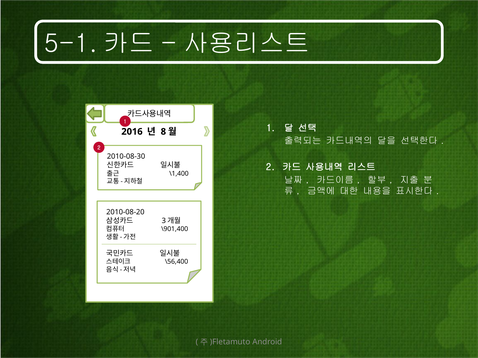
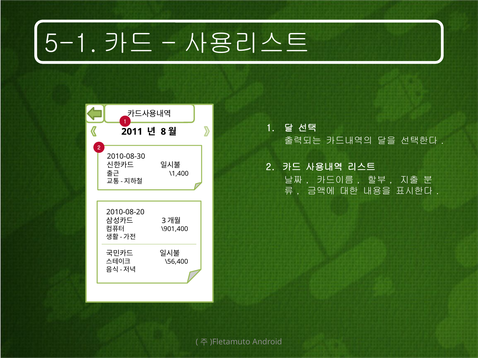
2016: 2016 -> 2011
